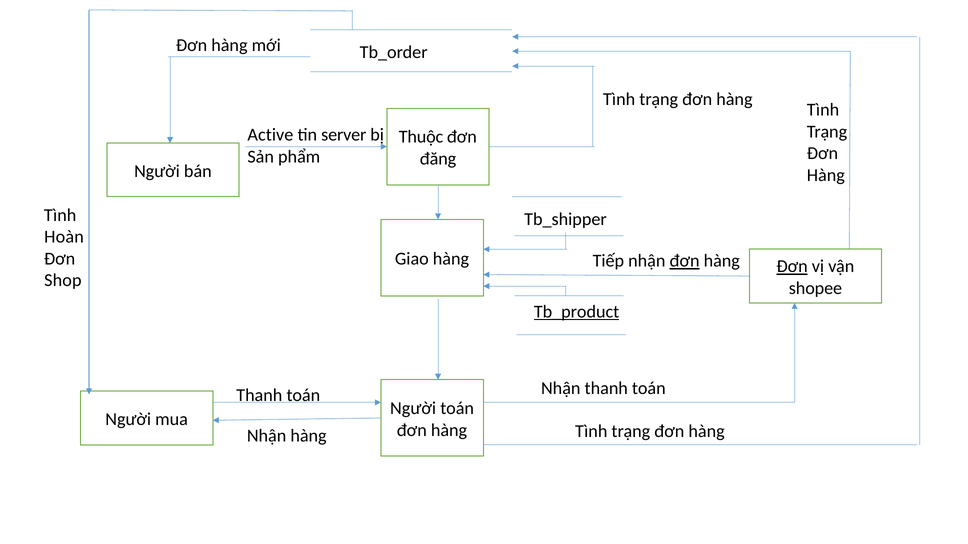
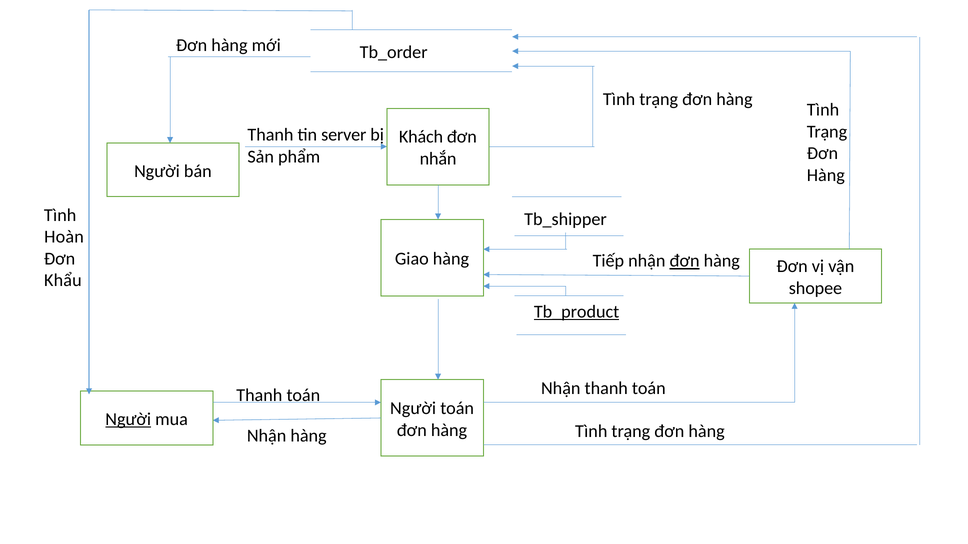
Active at (270, 135): Active -> Thanh
Thuộc: Thuộc -> Khách
đăng: đăng -> nhắn
Đơn at (792, 267) underline: present -> none
Shop: Shop -> Khẩu
Người at (128, 420) underline: none -> present
